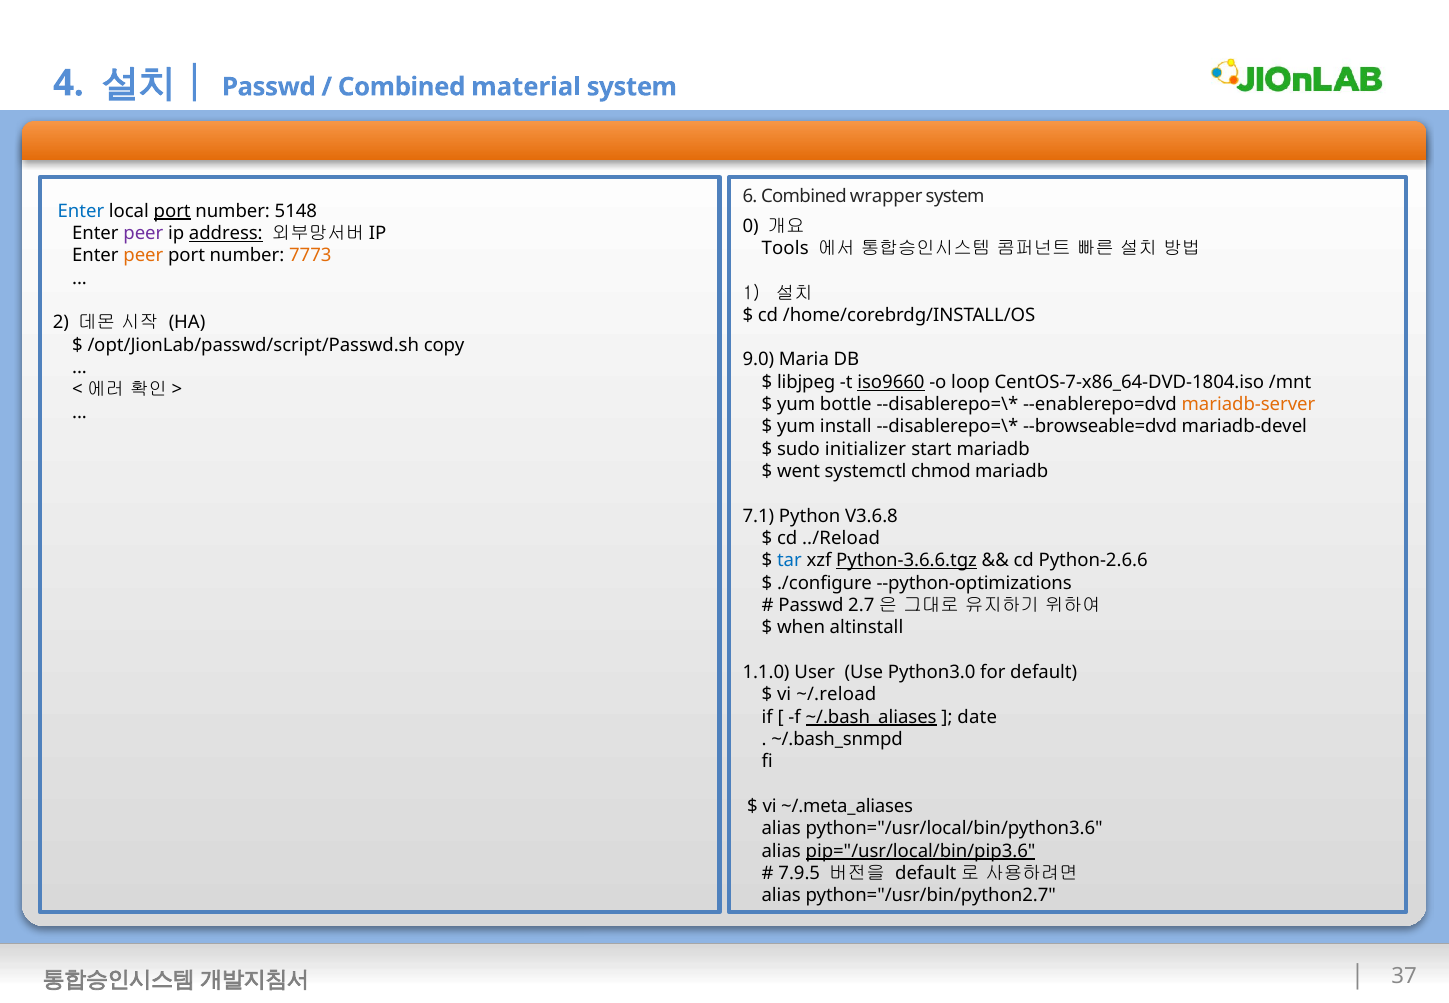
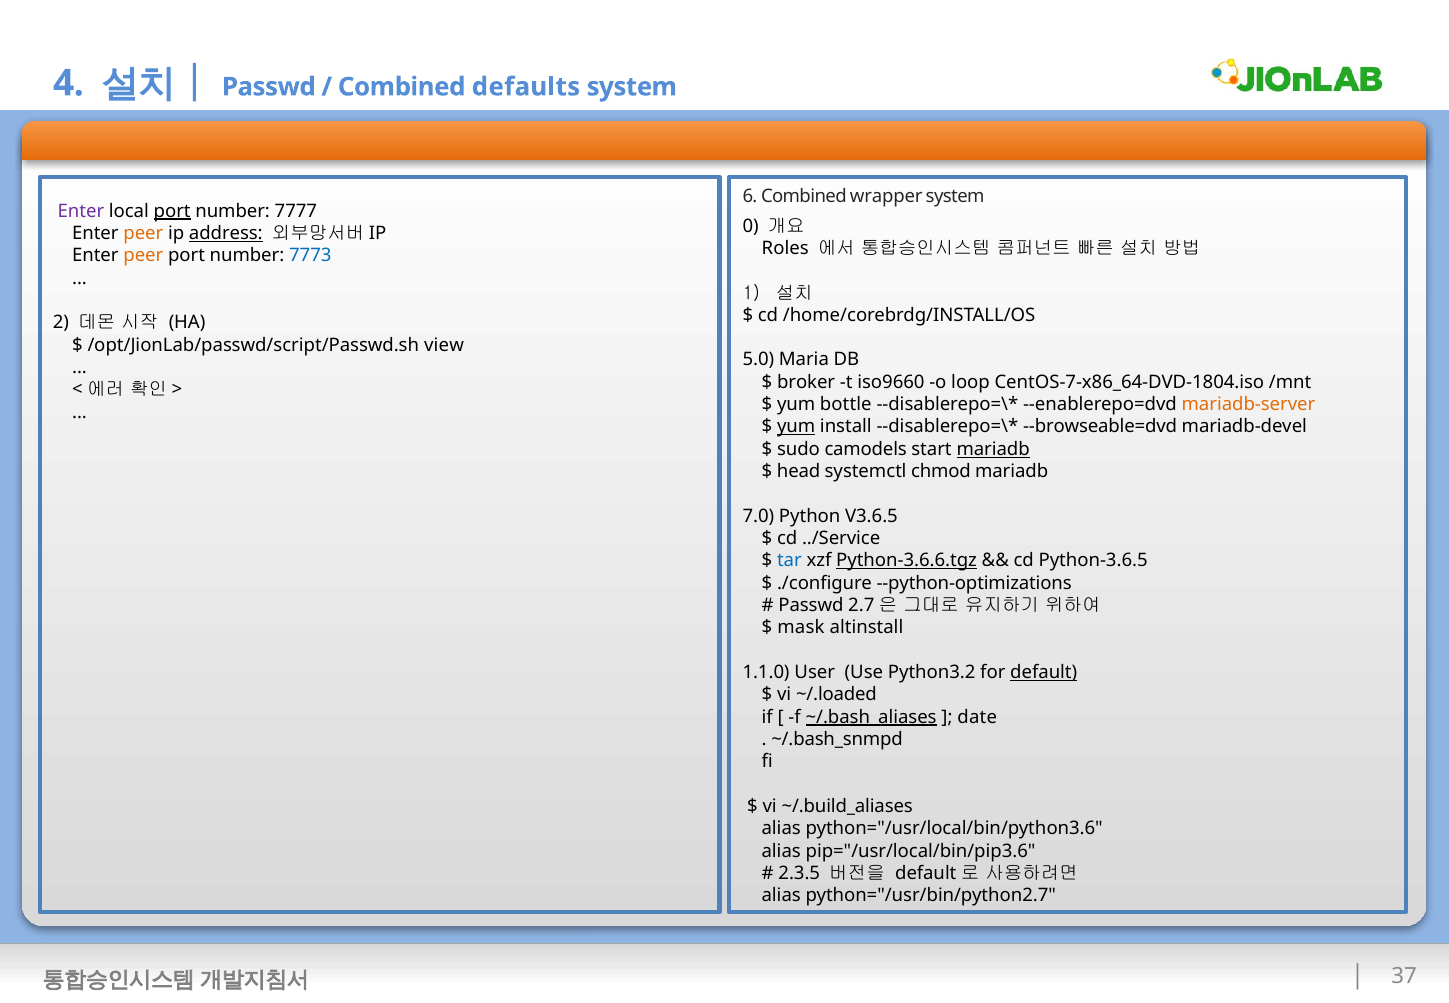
material: material -> defaults
Enter at (81, 211) colour: blue -> purple
5148: 5148 -> 7777
peer at (143, 233) colour: purple -> orange
Tools: Tools -> Roles
7773 colour: orange -> blue
copy: copy -> view
9.0: 9.0 -> 5.0
libjpeg: libjpeg -> broker
iso9660 underline: present -> none
yum at (796, 427) underline: none -> present
initializer: initializer -> camodels
mariadb at (993, 449) underline: none -> present
went: went -> head
7.1: 7.1 -> 7.0
V3.6.8: V3.6.8 -> V3.6.5
../Reload: ../Reload -> ../Service
Python-2.6.6: Python-2.6.6 -> Python-3.6.5
when: when -> mask
Python3.0: Python3.0 -> Python3.2
default underline: none -> present
~/.reload: ~/.reload -> ~/.loaded
~/.meta_aliases: ~/.meta_aliases -> ~/.build_aliases
pip="/usr/local/bin/pip3.6 underline: present -> none
7.9.5: 7.9.5 -> 2.3.5
